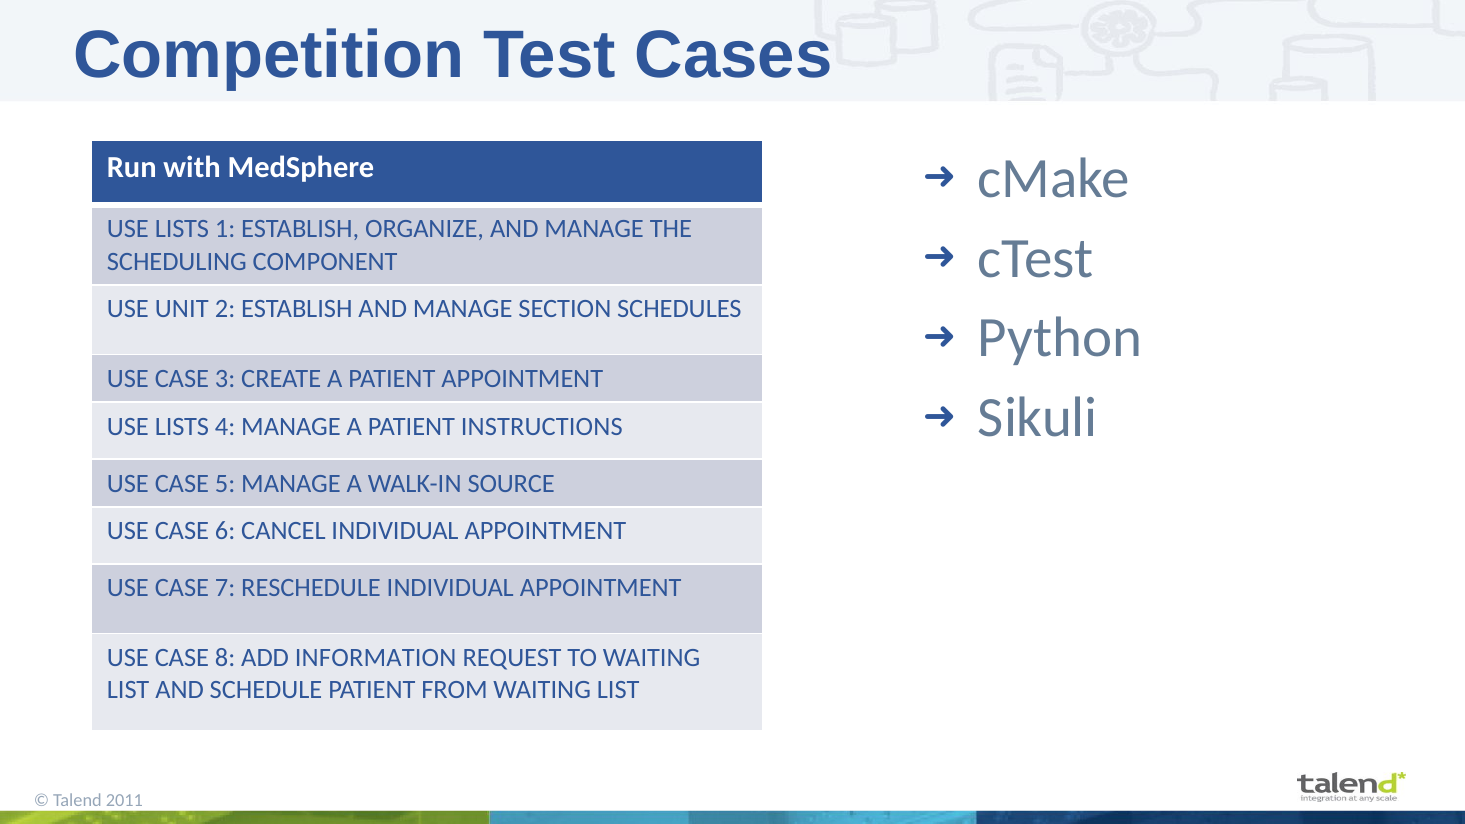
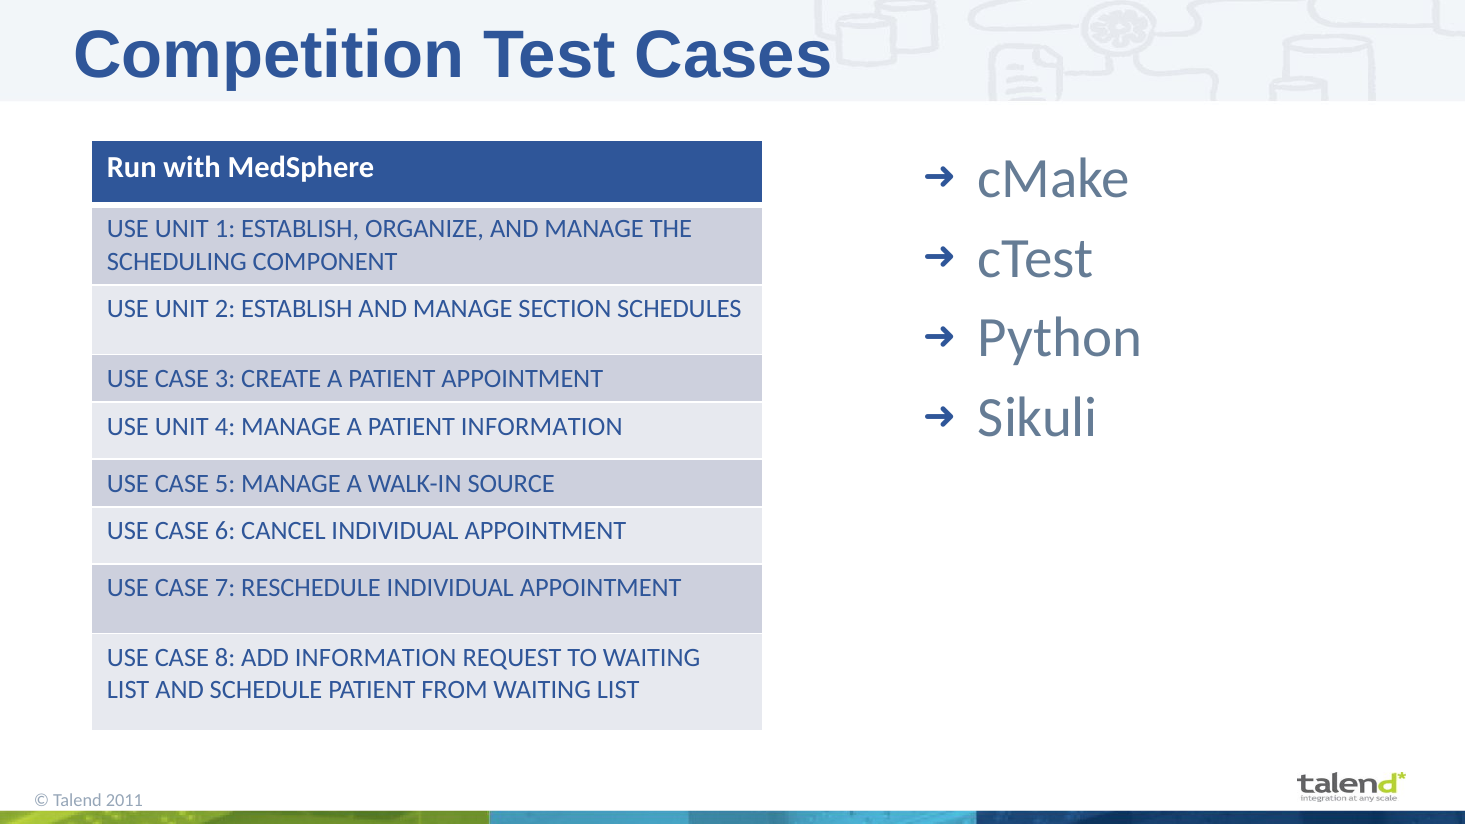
LISTS at (182, 229): LISTS -> UNIT
LISTS at (182, 426): LISTS -> UNIT
PATIENT INSTRUCTIONS: INSTRUCTIONS -> INFORMATION
